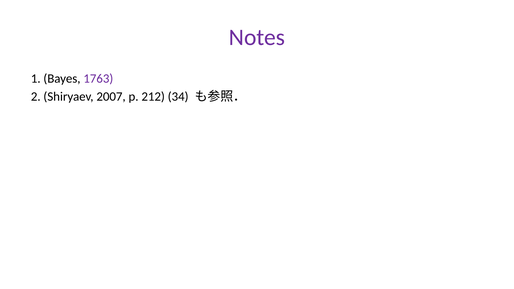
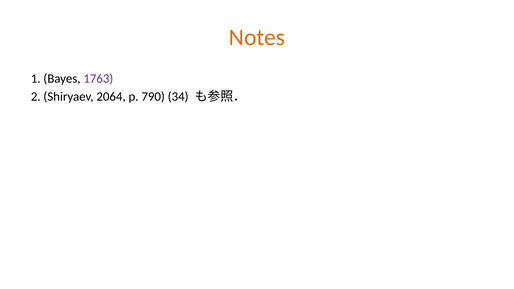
Notes colour: purple -> orange
2007: 2007 -> 2064
212: 212 -> 790
